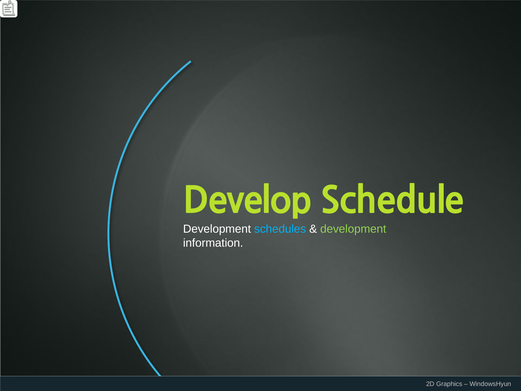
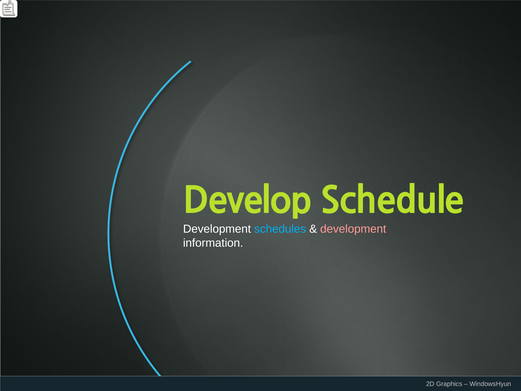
development at (353, 229) colour: light green -> pink
